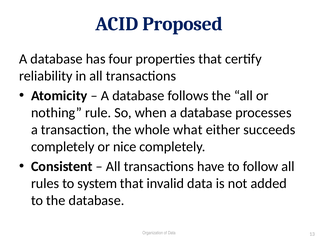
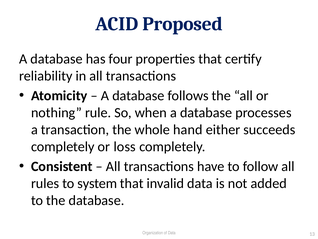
what: what -> hand
nice: nice -> loss
